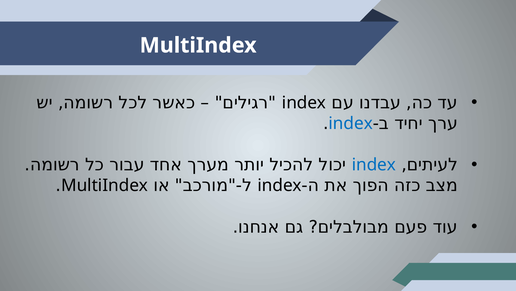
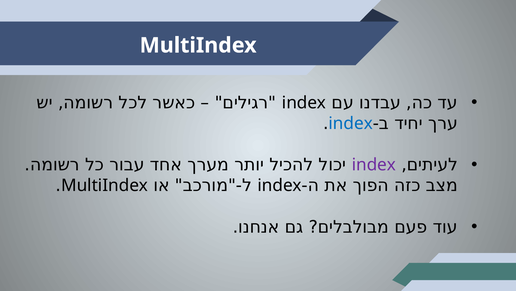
index at (374, 165) colour: blue -> purple
